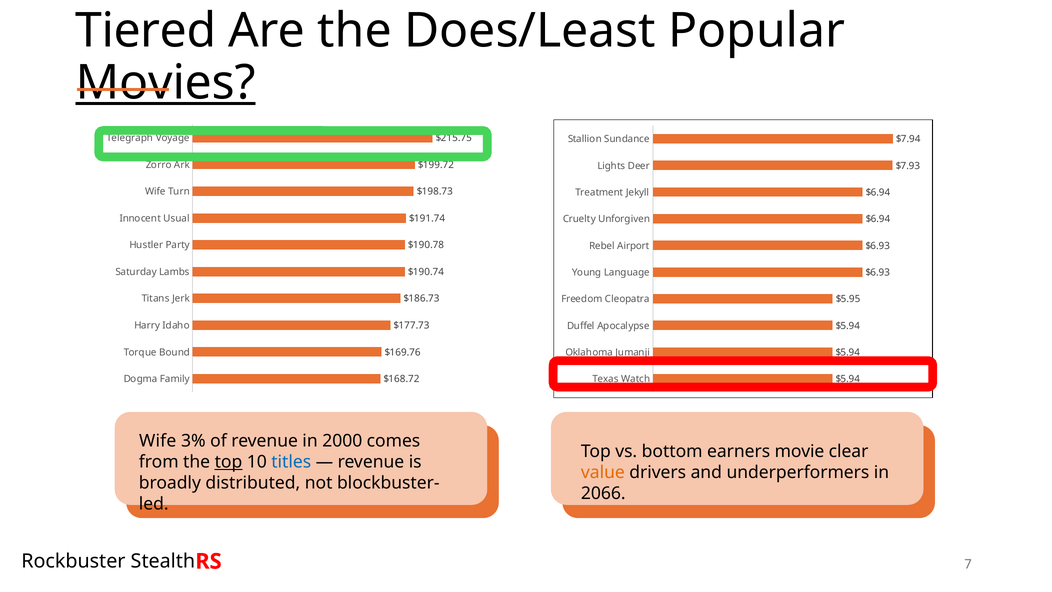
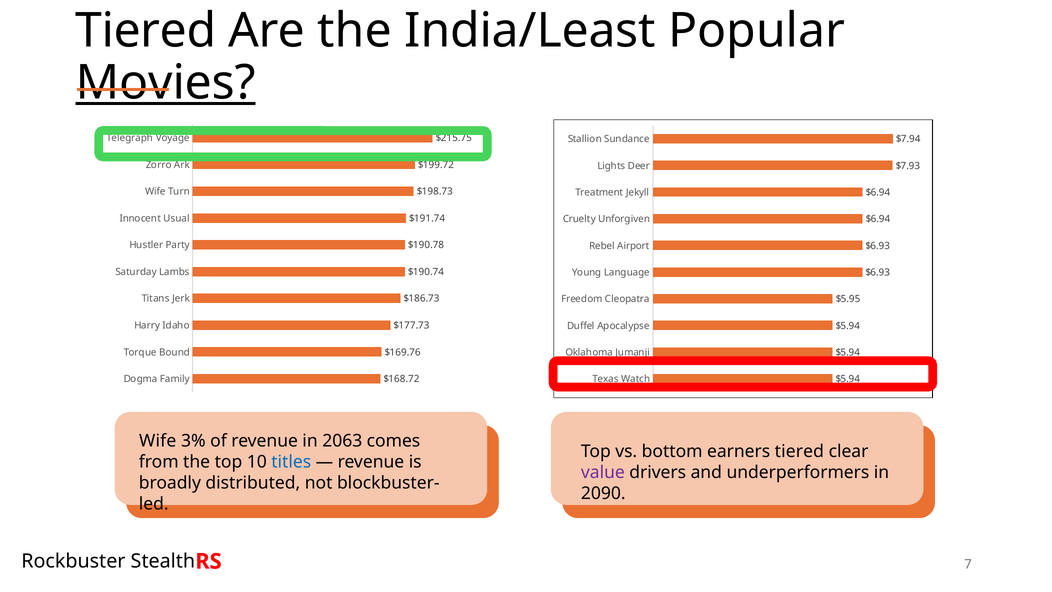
Does/Least: Does/Least -> India/Least
2000: 2000 -> 2063
earners movie: movie -> tiered
top at (228, 462) underline: present -> none
value colour: orange -> purple
2066: 2066 -> 2090
